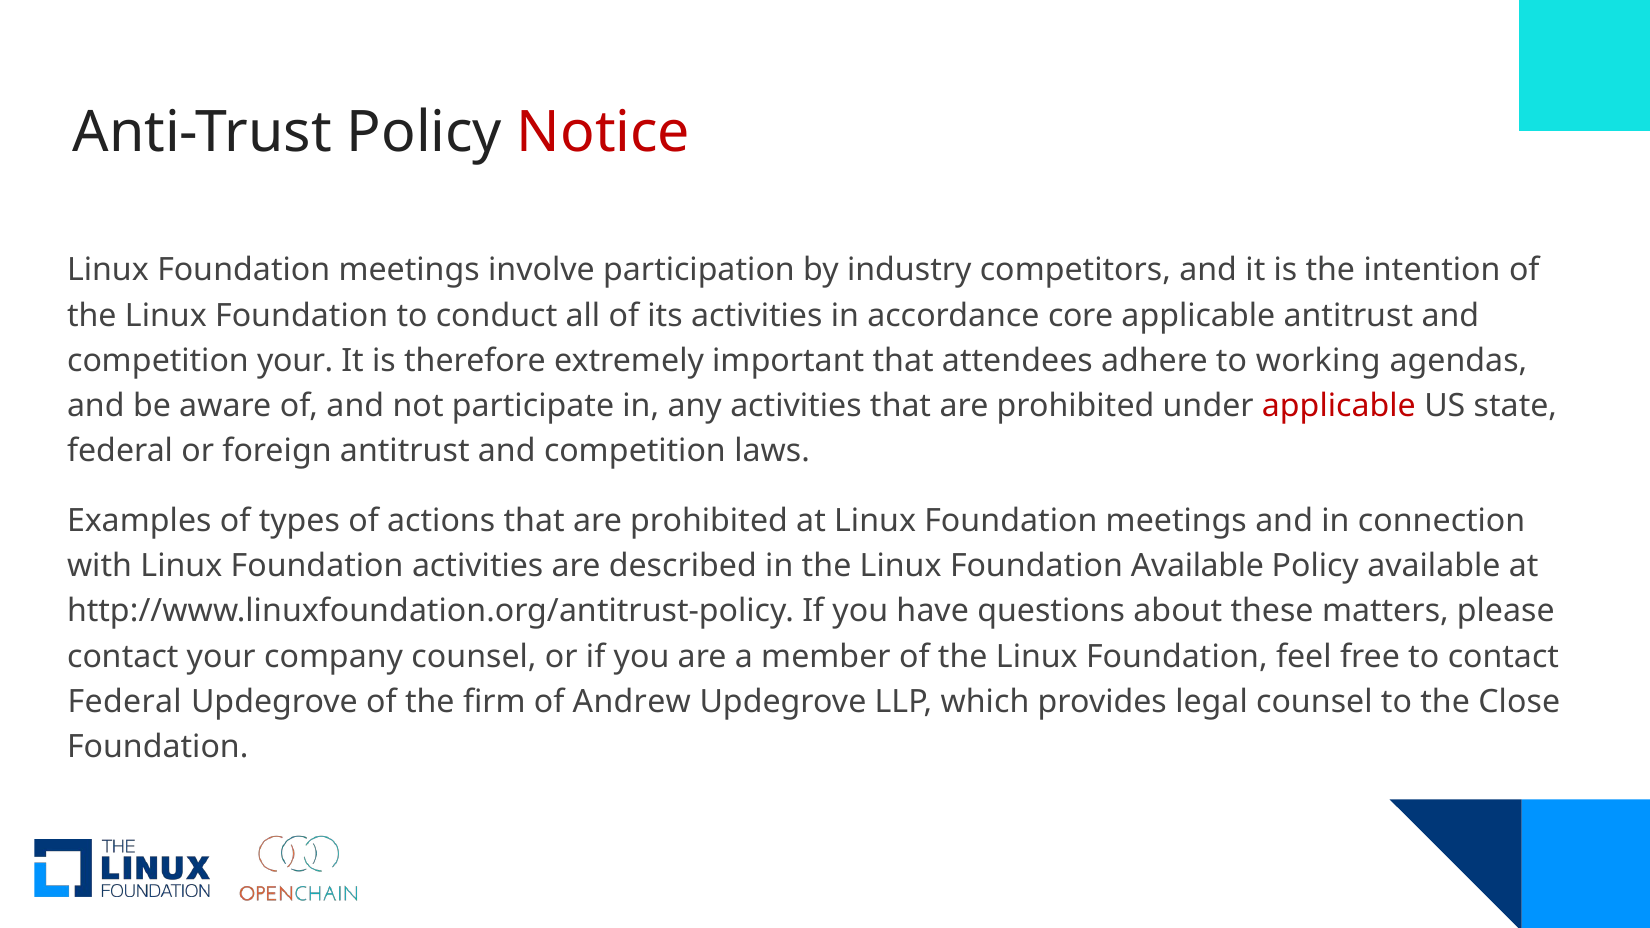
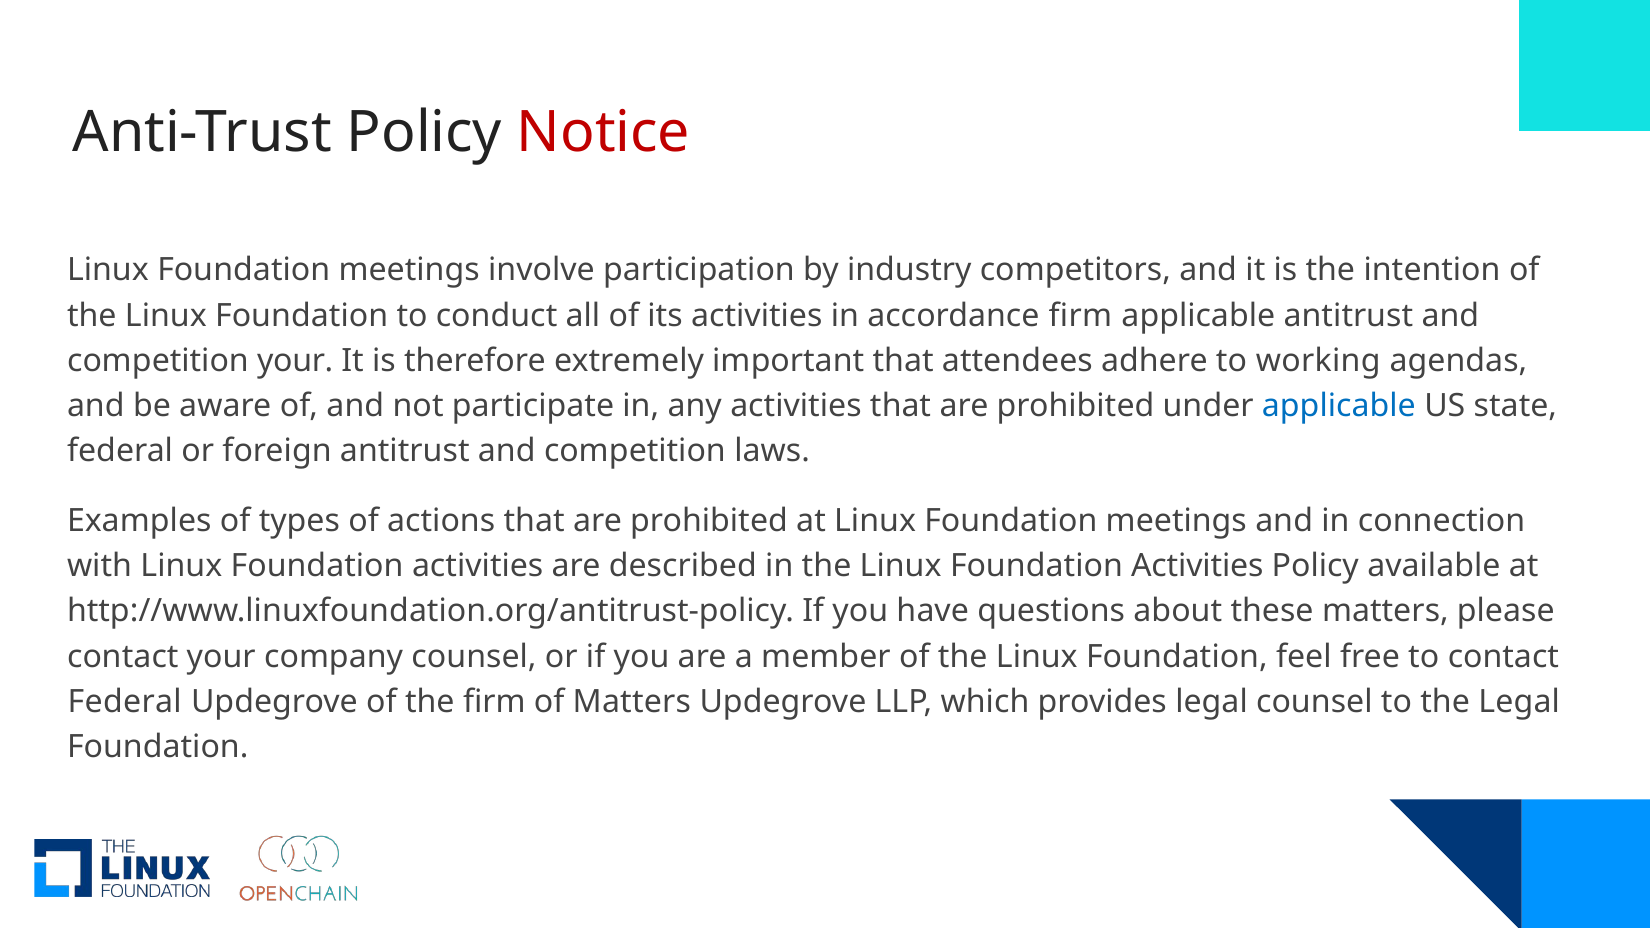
accordance core: core -> firm
applicable at (1339, 406) colour: red -> blue
the Linux Foundation Available: Available -> Activities
of Andrew: Andrew -> Matters
the Close: Close -> Legal
